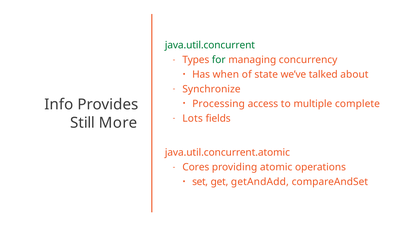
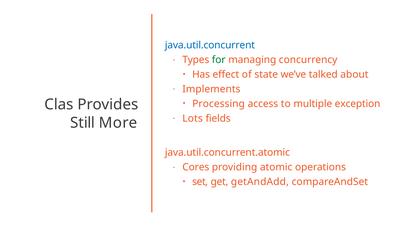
java.util.concurrent colour: green -> blue
when: when -> effect
Synchronize: Synchronize -> Implements
Info: Info -> Clas
complete: complete -> exception
